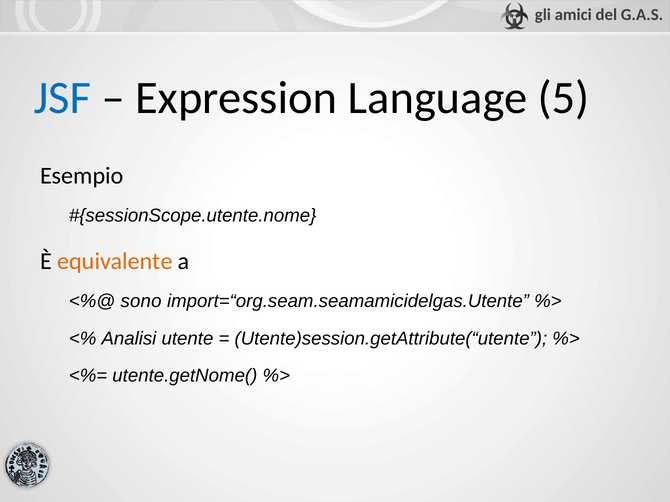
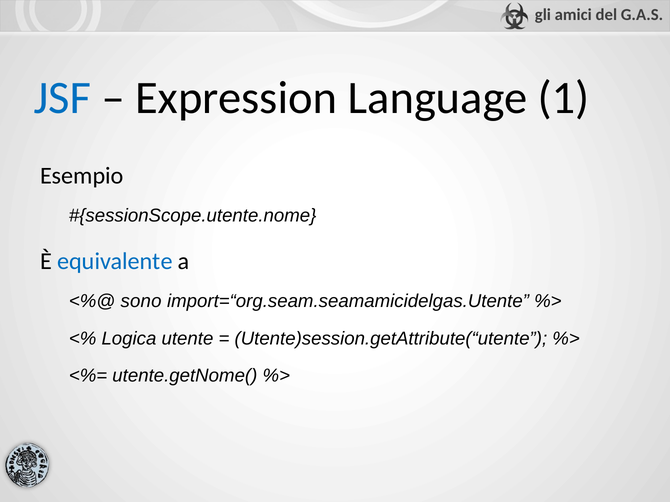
5: 5 -> 1
equivalente colour: orange -> blue
Analisi: Analisi -> Logica
